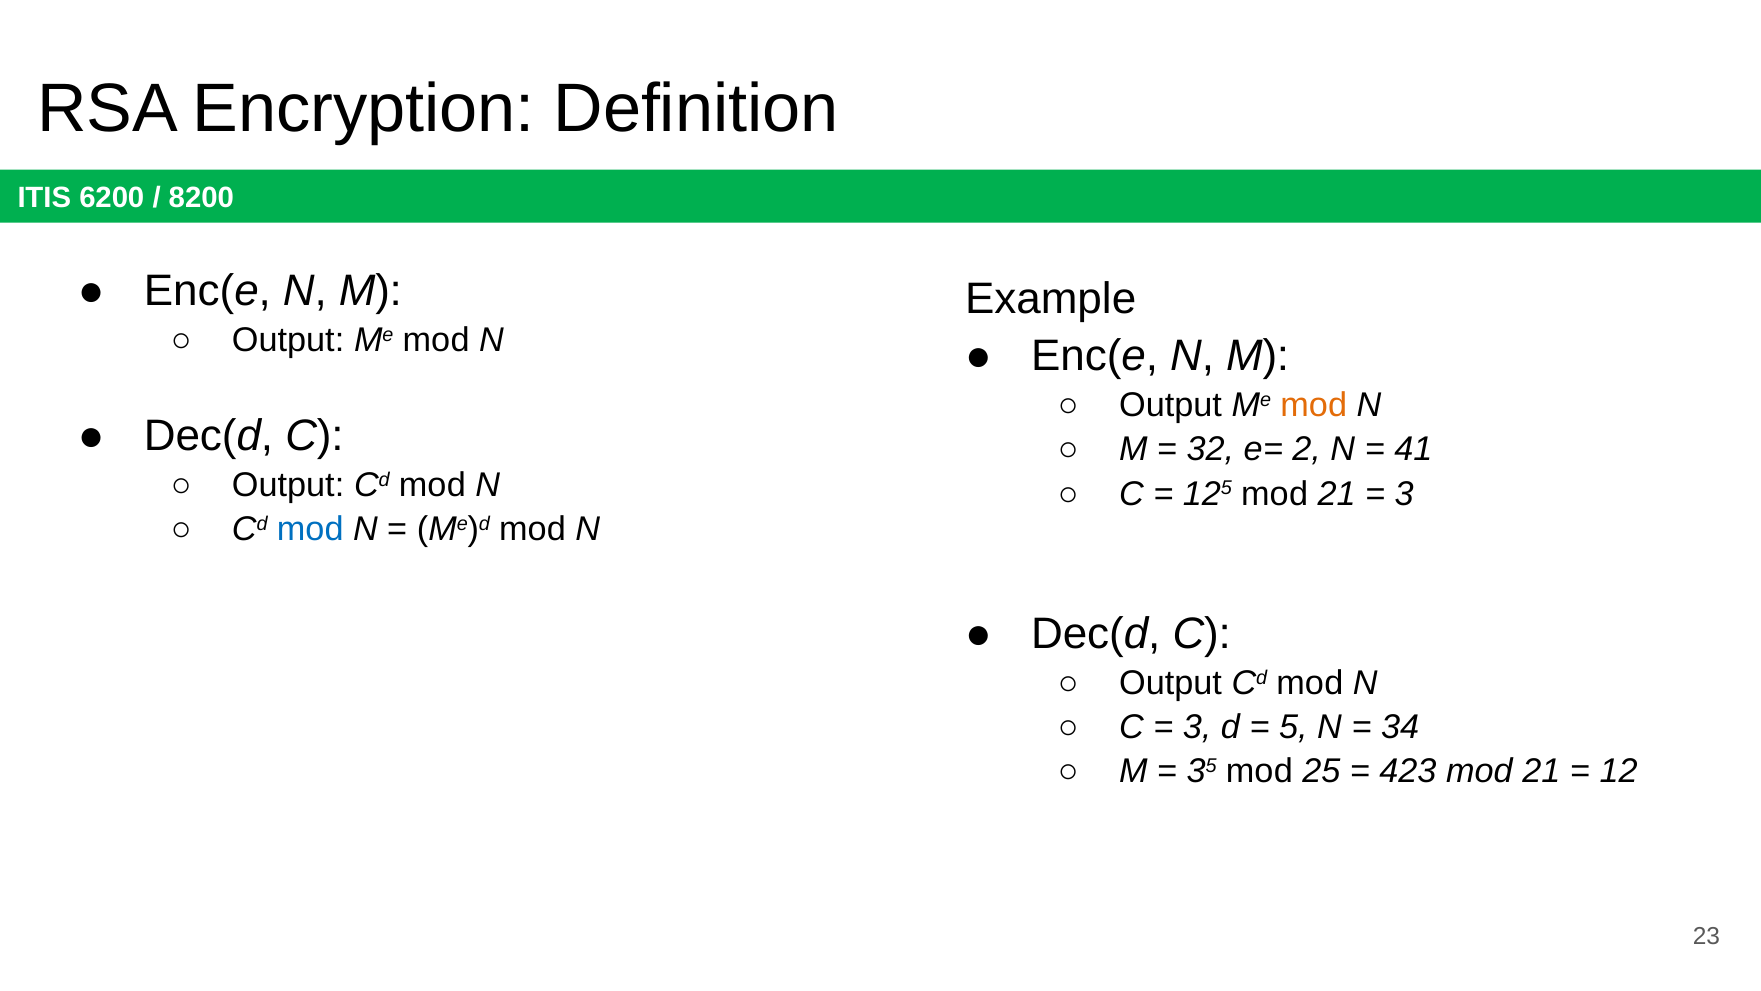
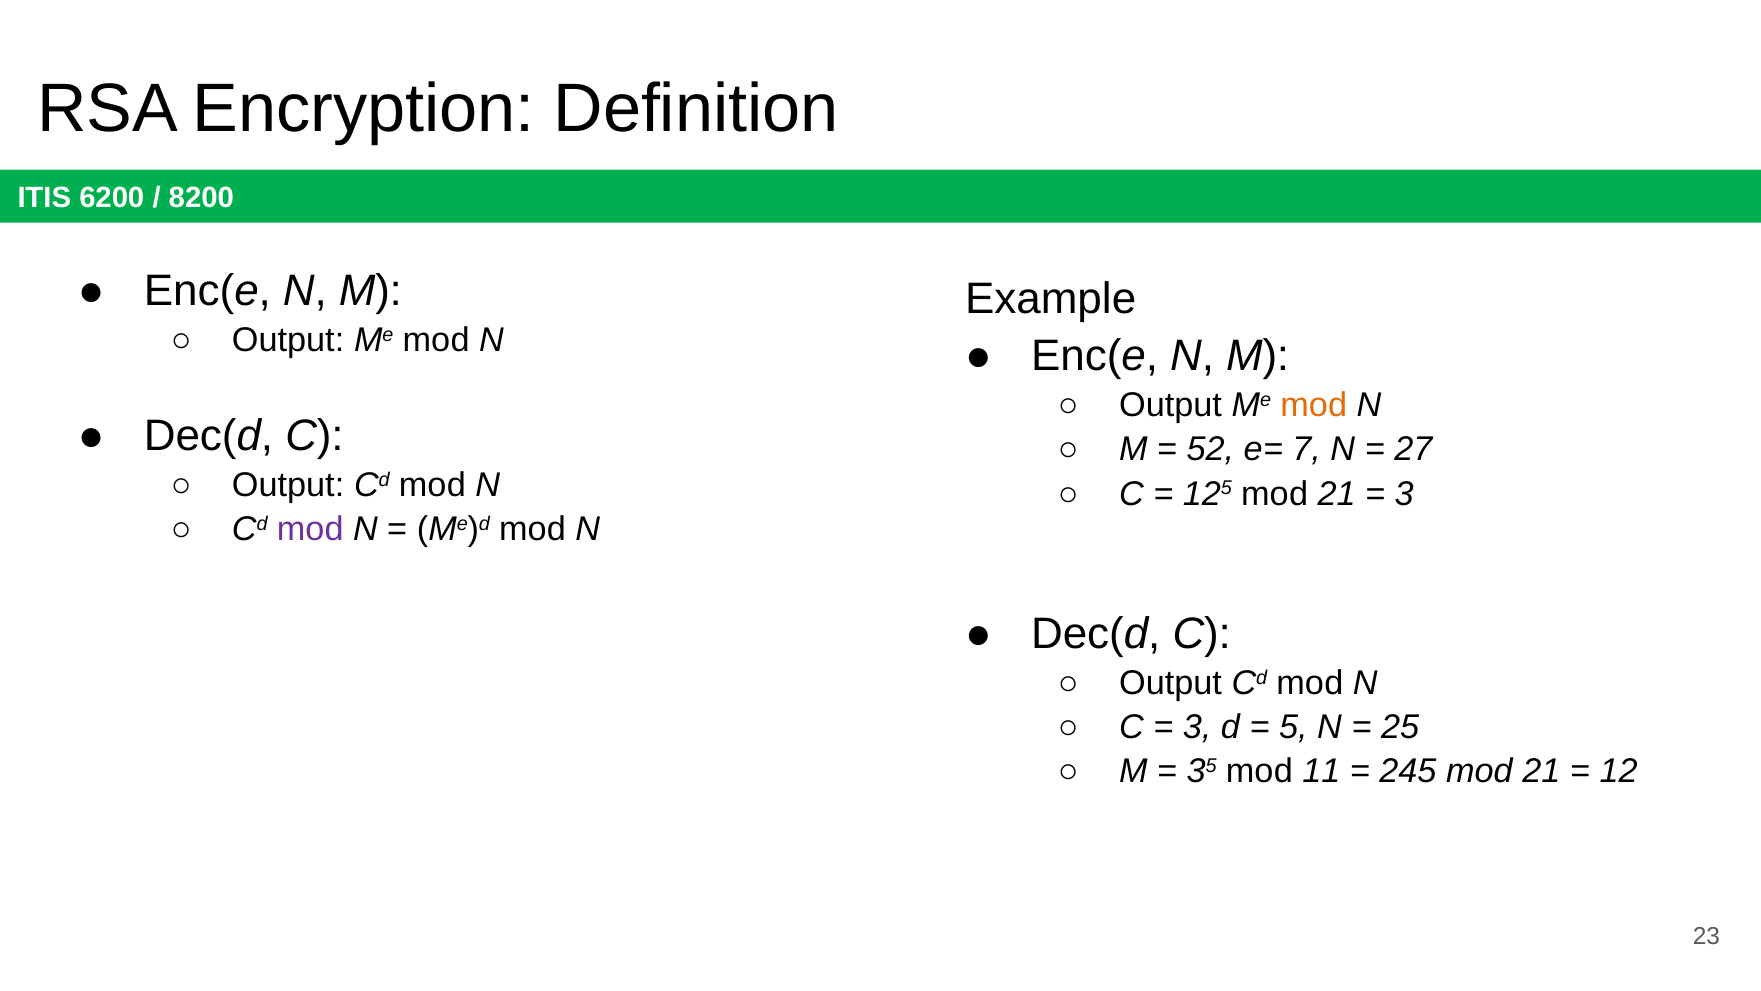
32: 32 -> 52
2: 2 -> 7
41: 41 -> 27
mod at (310, 529) colour: blue -> purple
34: 34 -> 25
25: 25 -> 11
423: 423 -> 245
